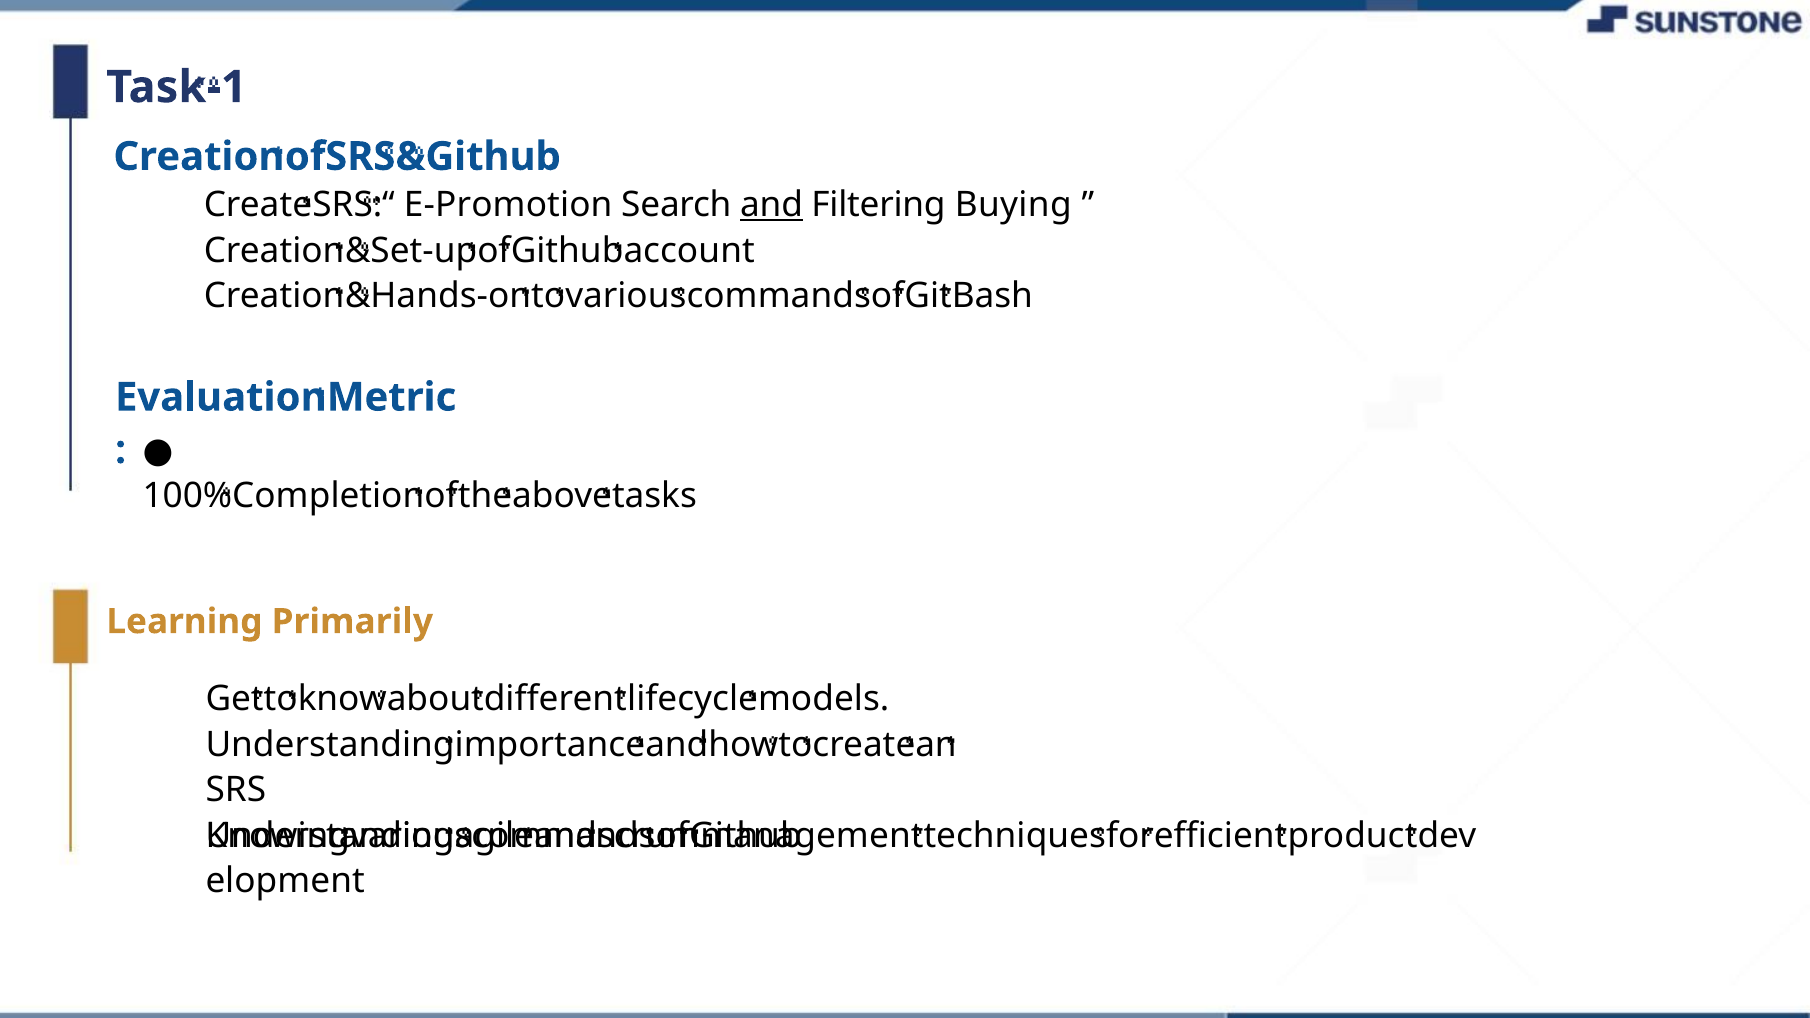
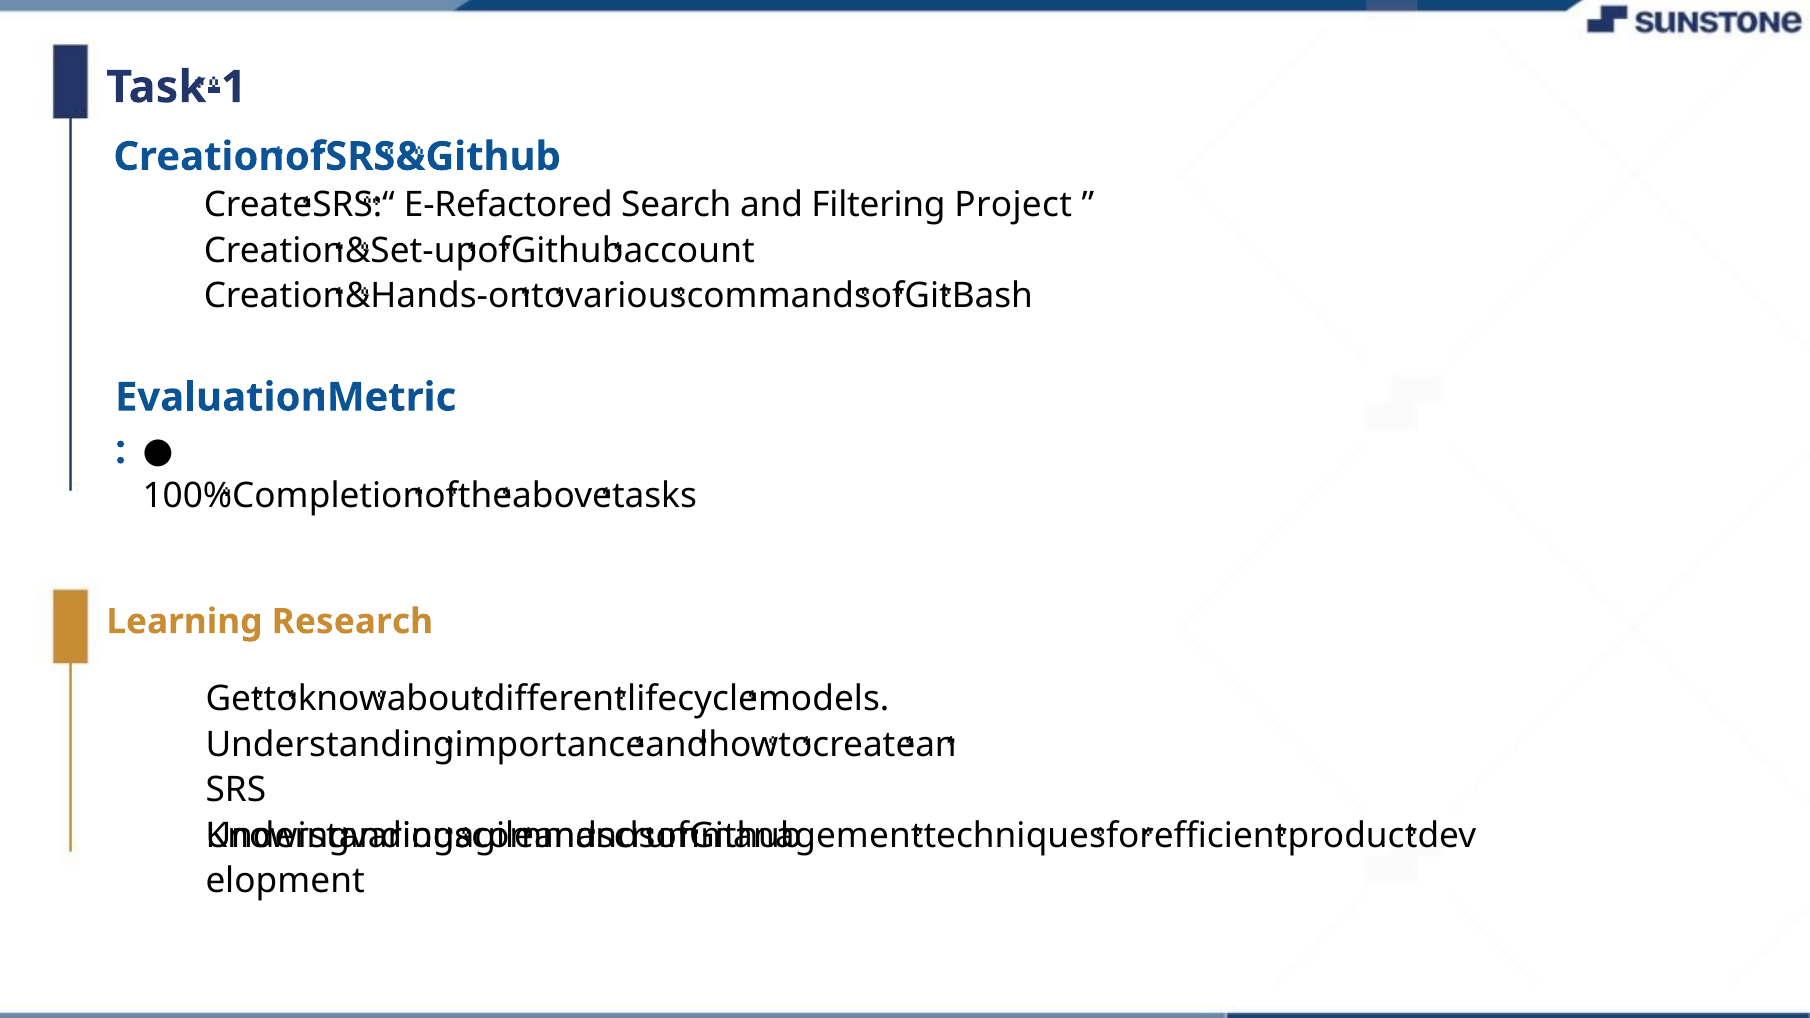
E-Promotion: E-Promotion -> E-Refactored
and at (772, 205) underline: present -> none
Buying: Buying -> Project
Primarily: Primarily -> Research
